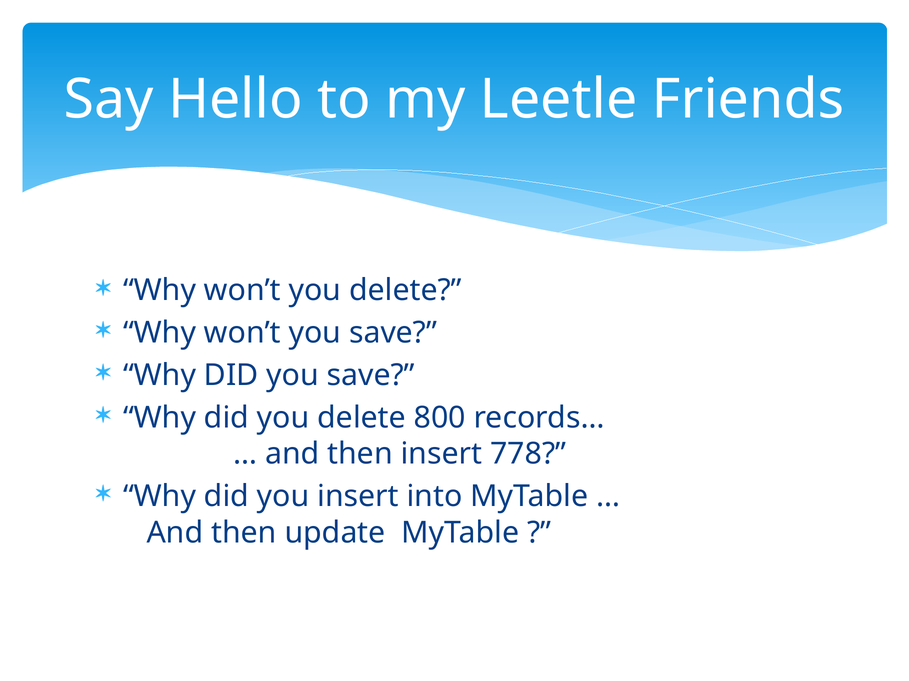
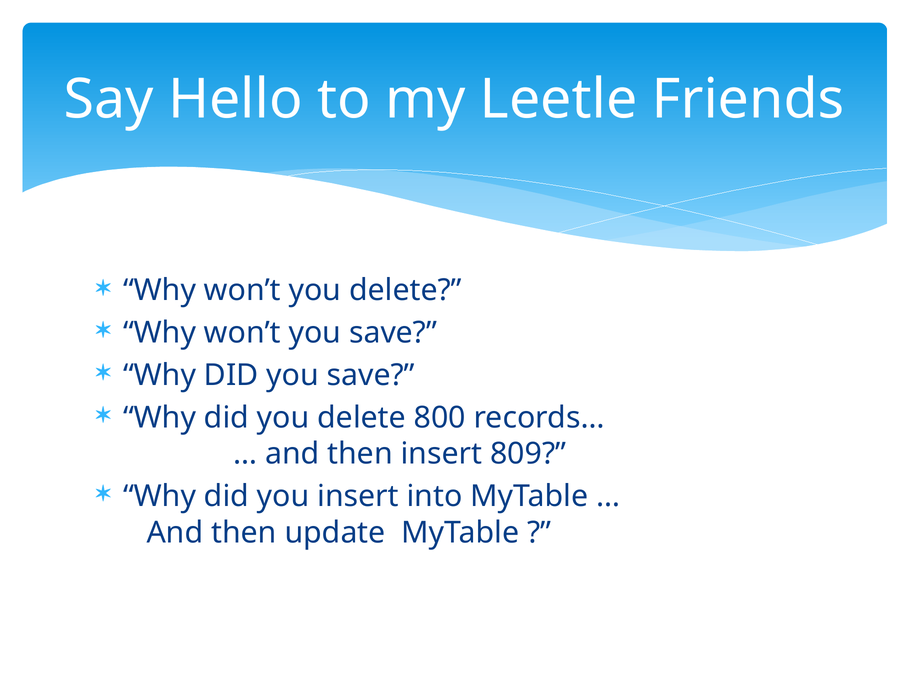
778: 778 -> 809
